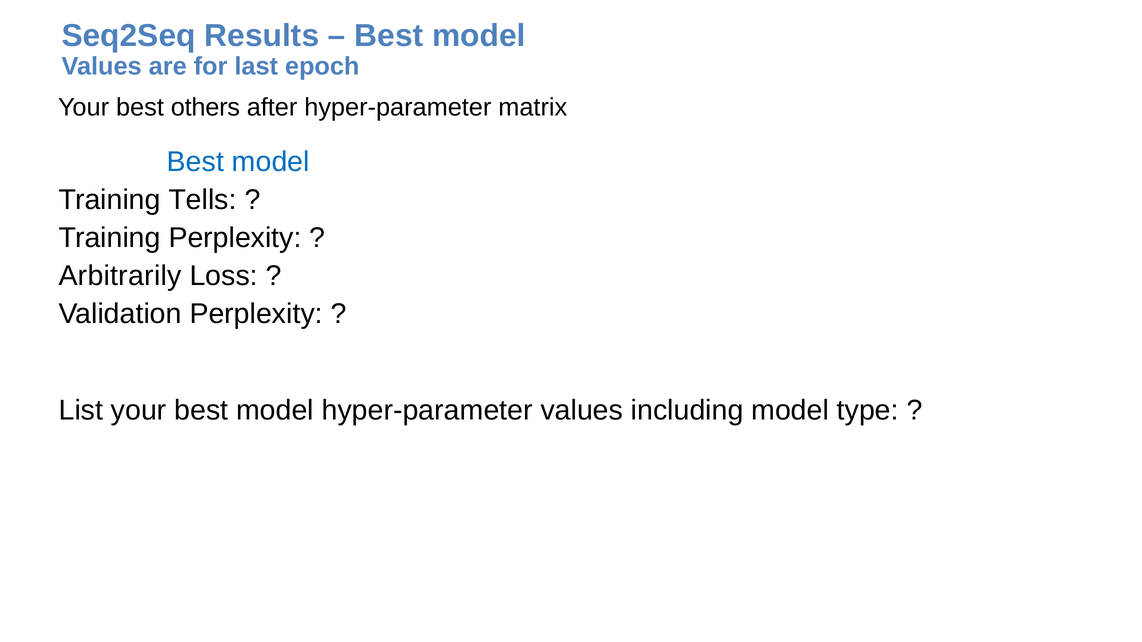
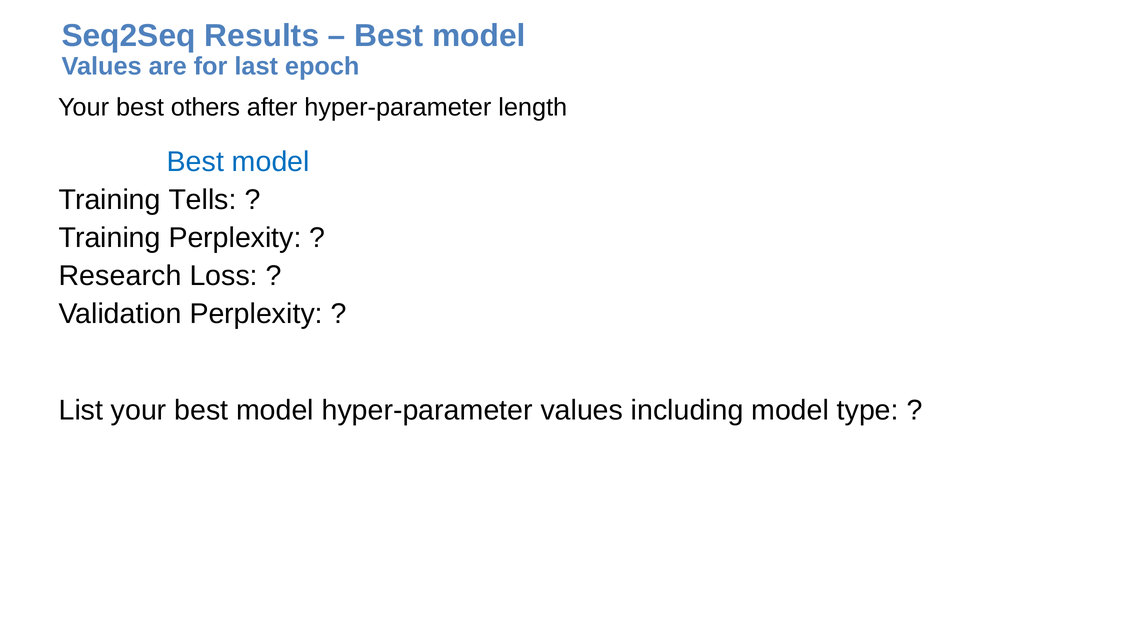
matrix: matrix -> length
Arbitrarily: Arbitrarily -> Research
